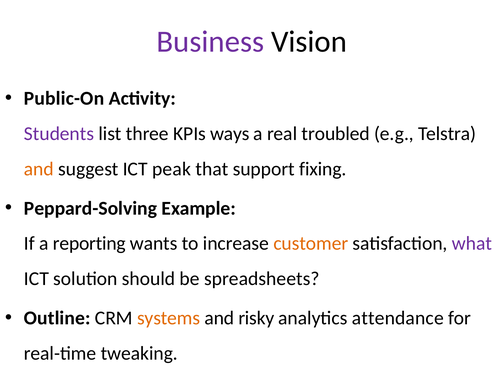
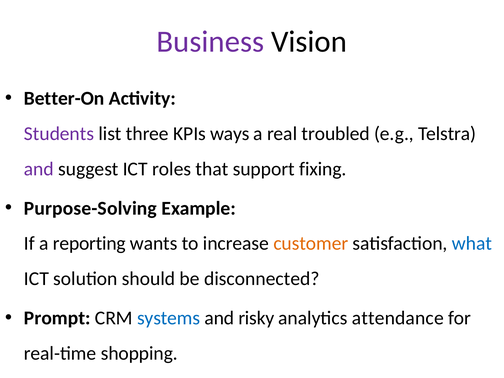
Public-On: Public-On -> Better-On
and at (39, 169) colour: orange -> purple
peak: peak -> roles
Peppard-Solving: Peppard-Solving -> Purpose-Solving
what colour: purple -> blue
spreadsheets: spreadsheets -> disconnected
Outline: Outline -> Prompt
systems colour: orange -> blue
tweaking: tweaking -> shopping
